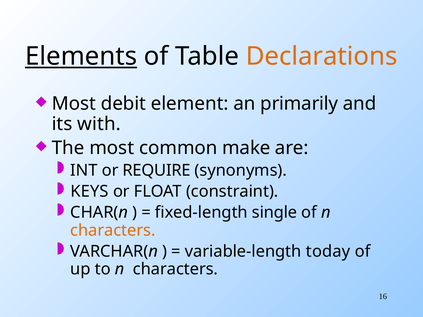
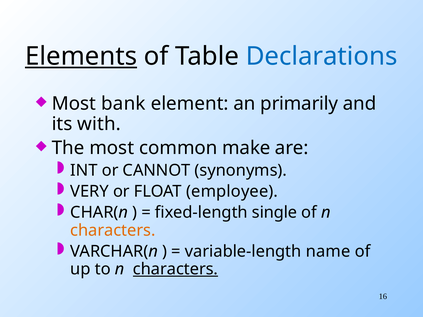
Declarations colour: orange -> blue
debit: debit -> bank
REQUIRE: REQUIRE -> CANNOT
KEYS: KEYS -> VERY
constraint: constraint -> employee
today: today -> name
characters at (175, 269) underline: none -> present
